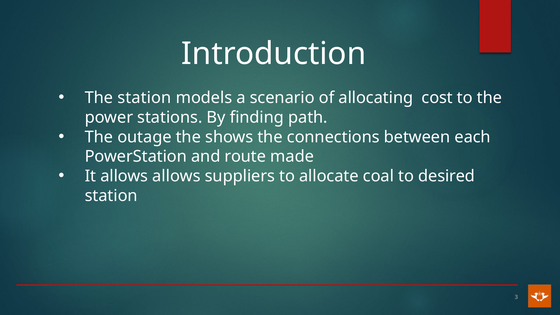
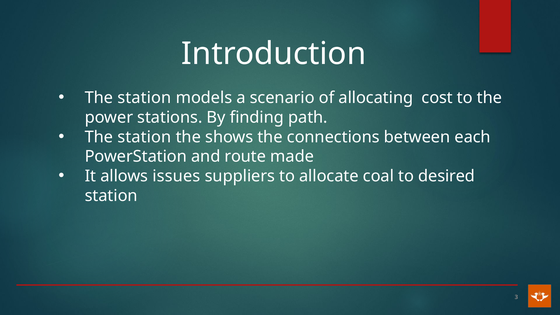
outage at (144, 137): outage -> station
allows allows: allows -> issues
